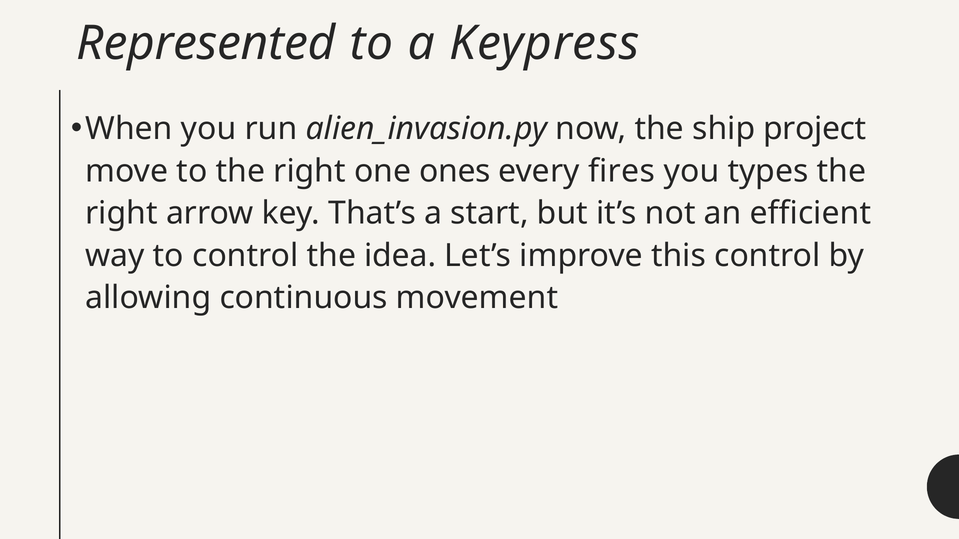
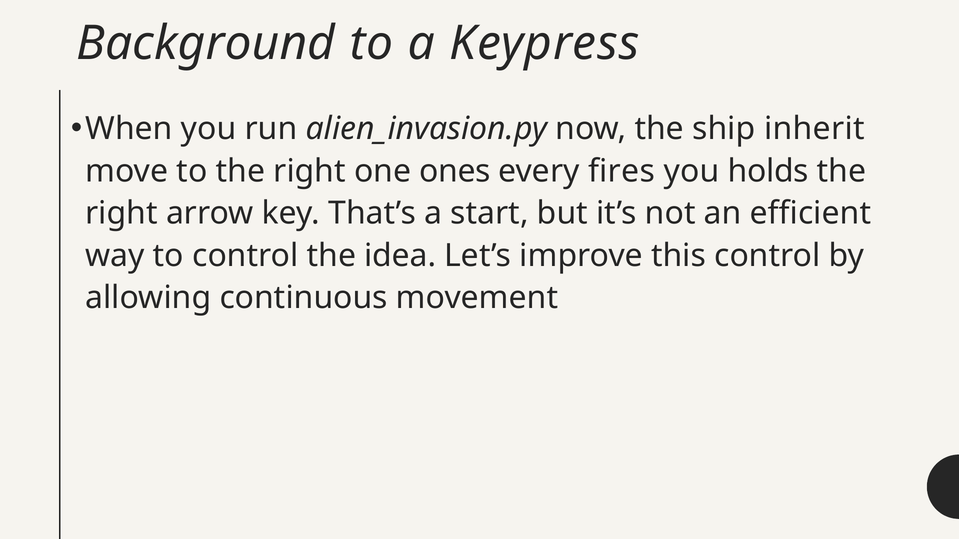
Represented: Represented -> Background
project: project -> inherit
types: types -> holds
